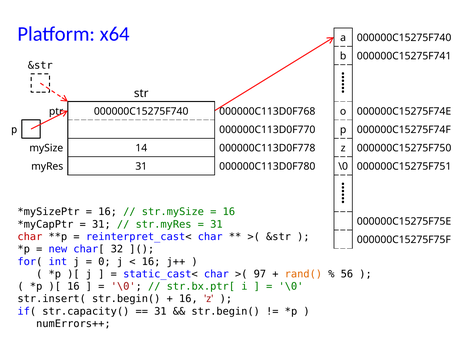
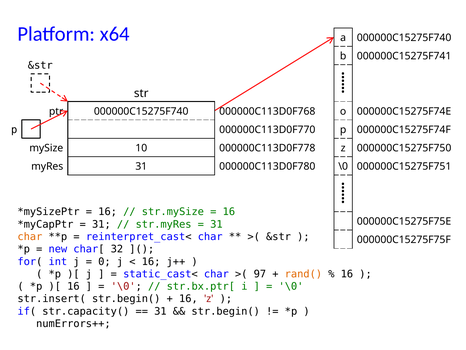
14: 14 -> 10
char at (30, 236) colour: red -> orange
56 at (347, 274): 56 -> 16
